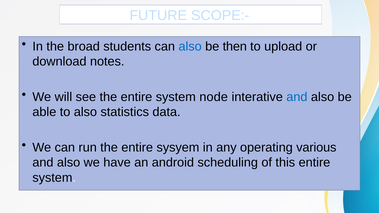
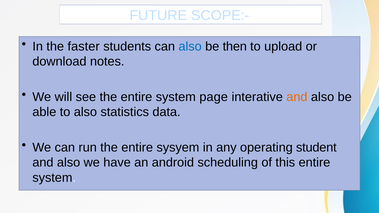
broad: broad -> faster
node: node -> page
and at (297, 97) colour: blue -> orange
various: various -> student
